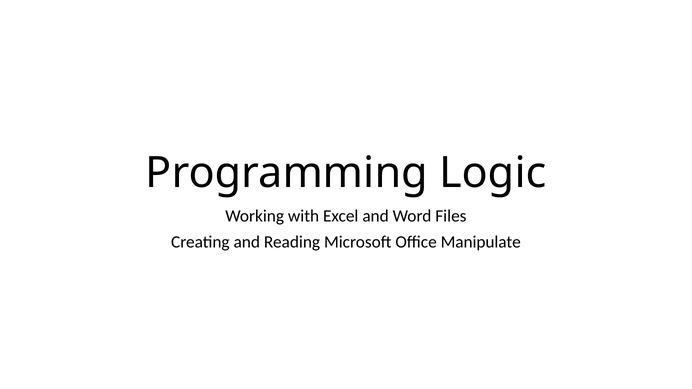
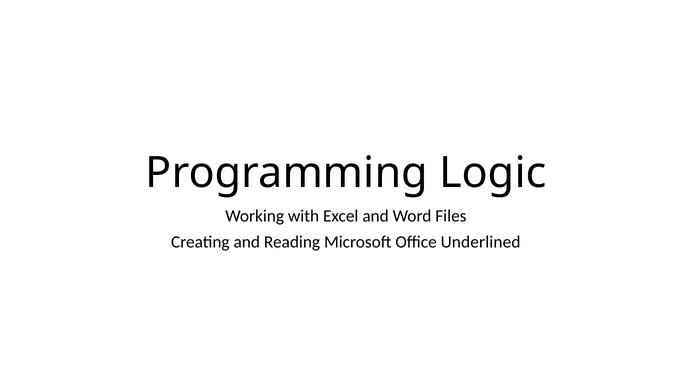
Manipulate: Manipulate -> Underlined
